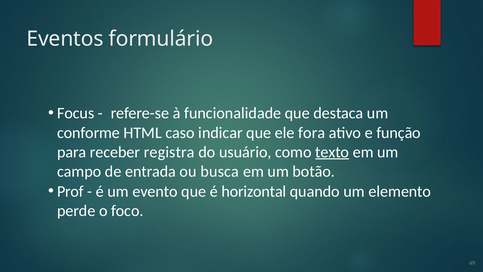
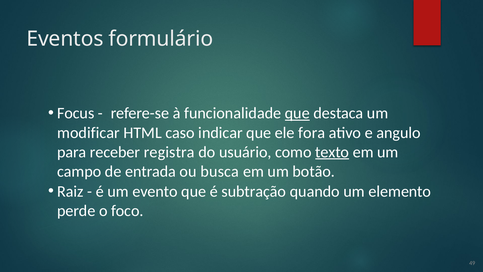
que at (297, 113) underline: none -> present
conforme: conforme -> modificar
função: função -> angulo
Prof: Prof -> Raiz
horizontal: horizontal -> subtração
